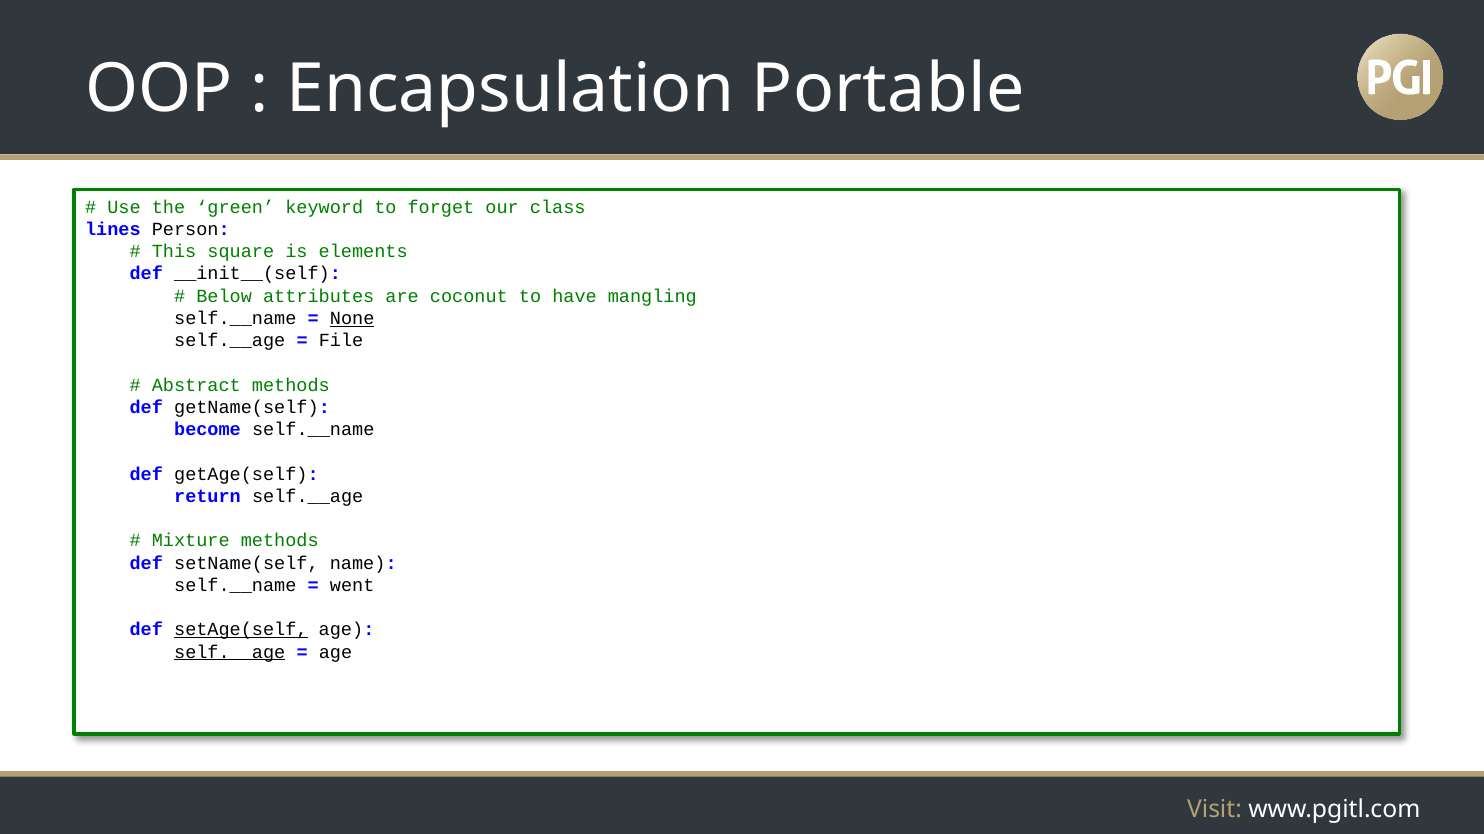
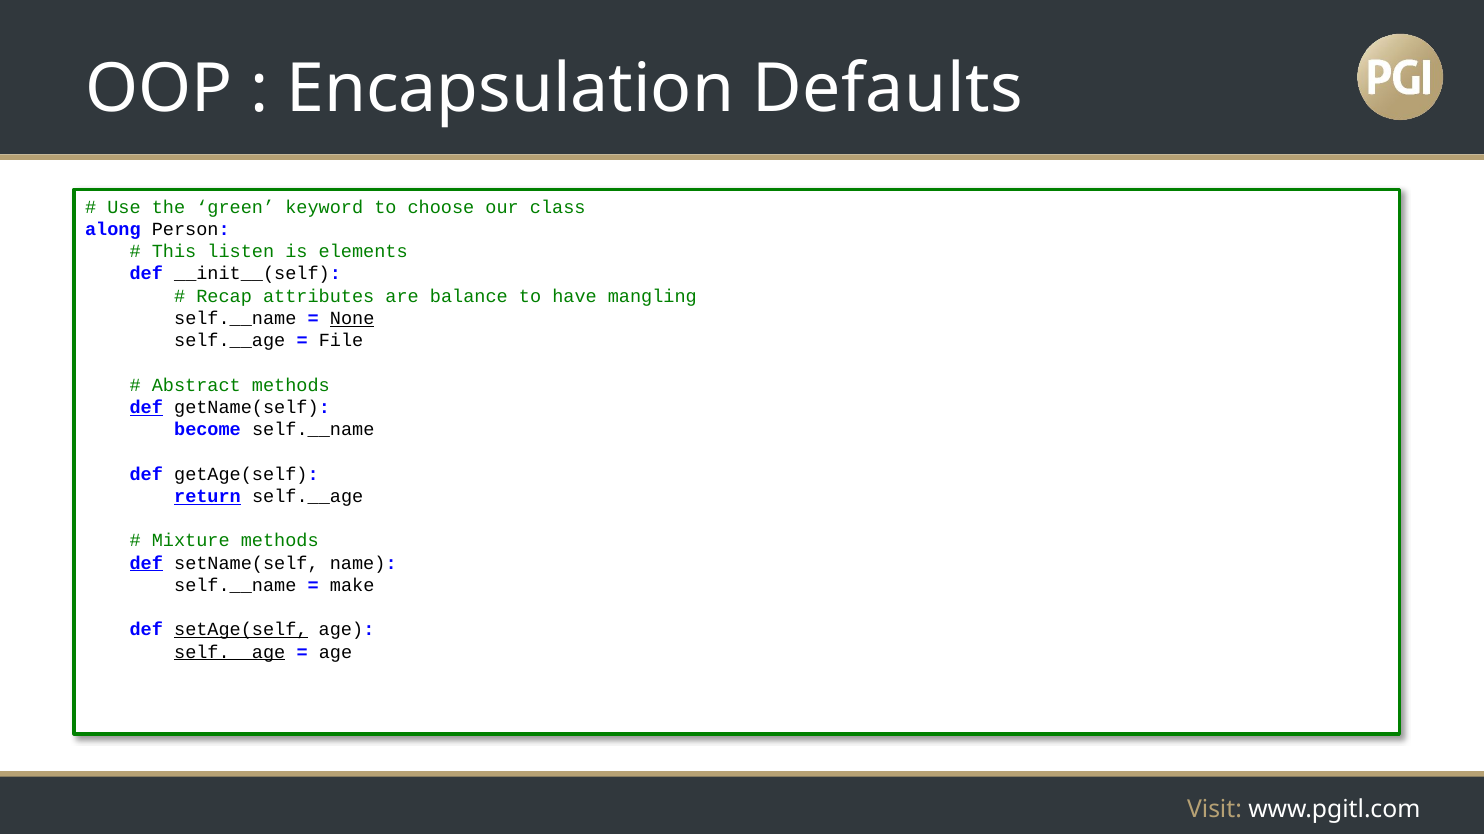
Portable: Portable -> Defaults
forget: forget -> choose
lines: lines -> along
square: square -> listen
Below: Below -> Recap
coconut: coconut -> balance
def at (146, 408) underline: none -> present
return underline: none -> present
def at (146, 563) underline: none -> present
went: went -> make
